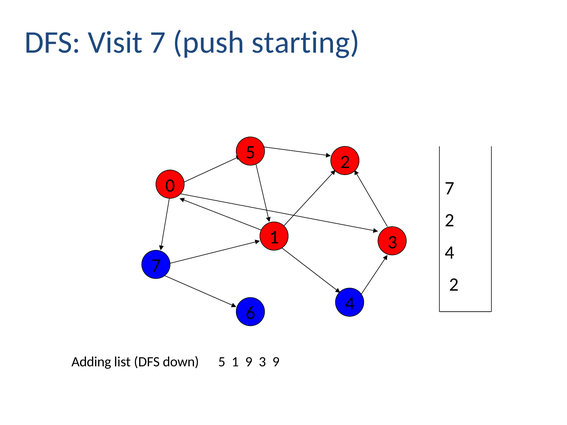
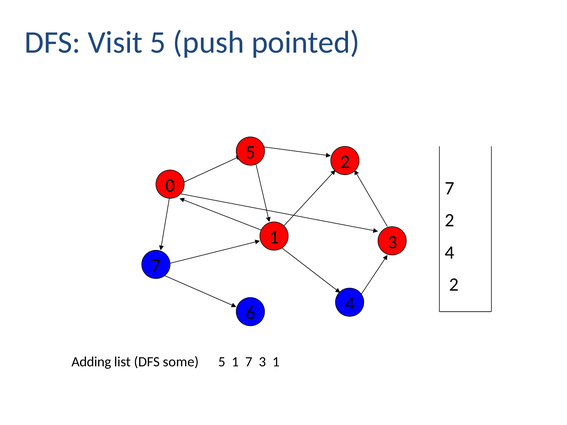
Visit 7: 7 -> 5
starting: starting -> pointed
down: down -> some
5 1 9: 9 -> 7
3 9: 9 -> 1
